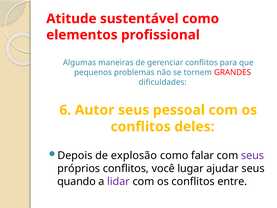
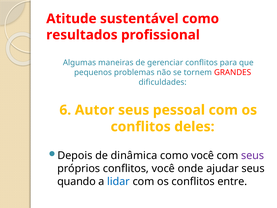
elementos: elementos -> resultados
explosão: explosão -> dinâmica
como falar: falar -> você
lugar: lugar -> onde
lidar colour: purple -> blue
